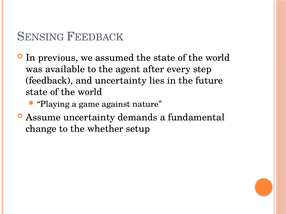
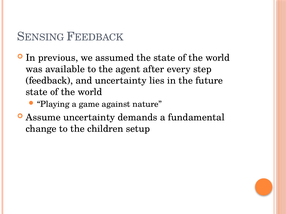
whether: whether -> children
